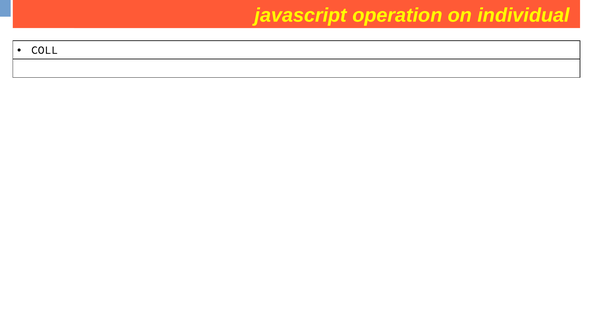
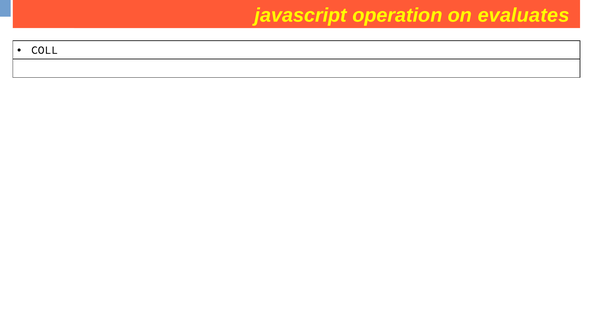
individual: individual -> evaluates
